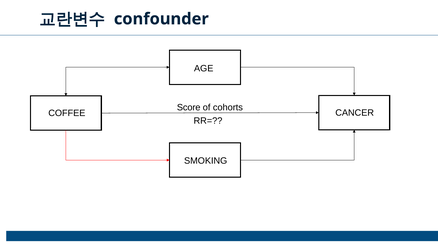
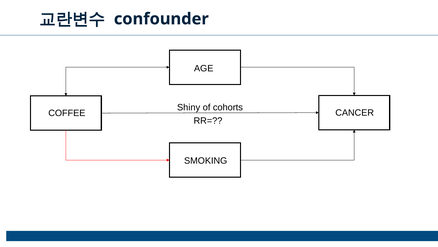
Score: Score -> Shiny
